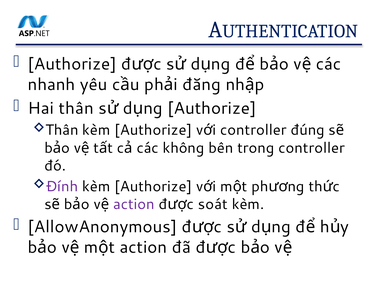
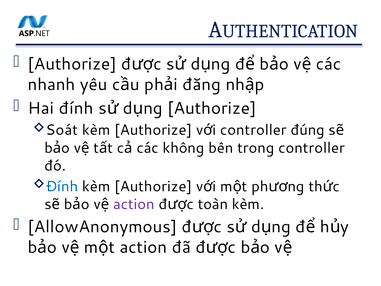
Hai thân: thân -> đính
Thân at (62, 130): Thân -> Soát
Đính at (62, 186) colour: purple -> blue
soát: soát -> toàn
